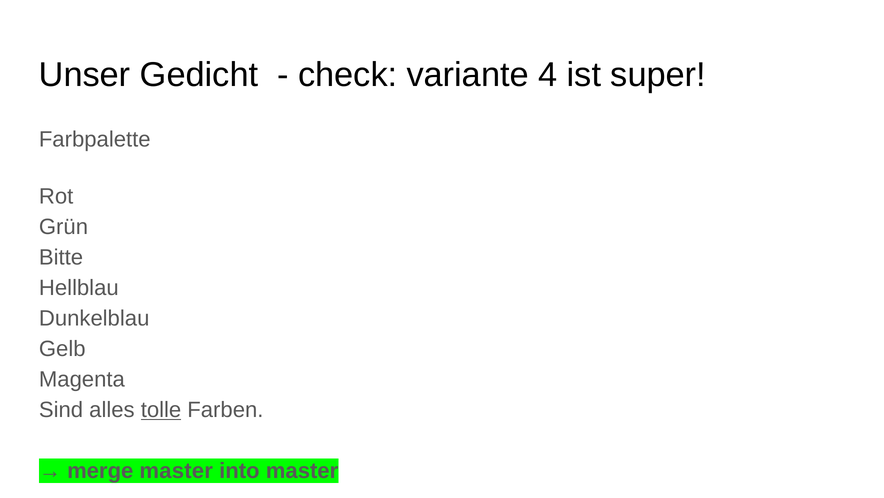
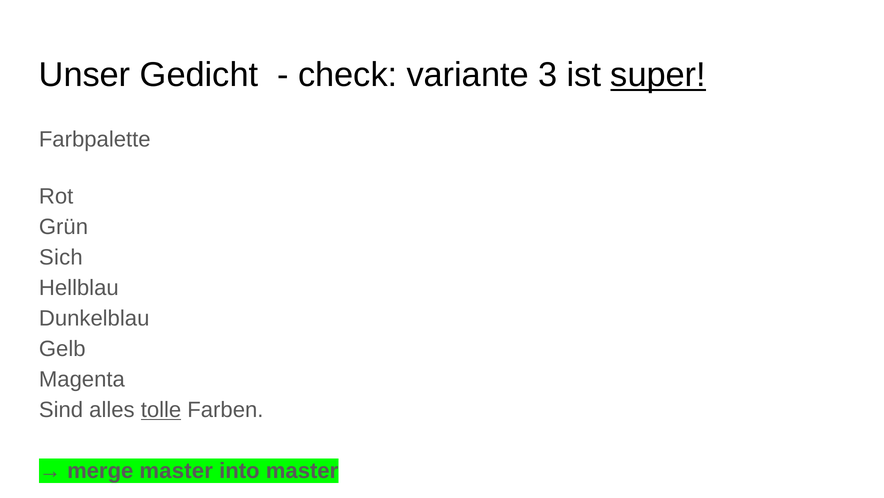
4: 4 -> 3
super underline: none -> present
Bitte: Bitte -> Sich
